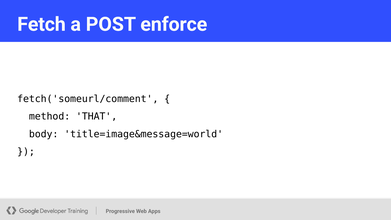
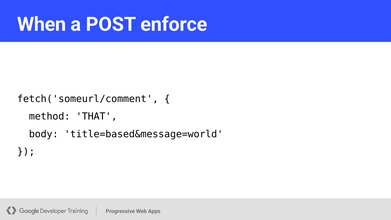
Fetch: Fetch -> When
title=image&message=world: title=image&message=world -> title=based&message=world
